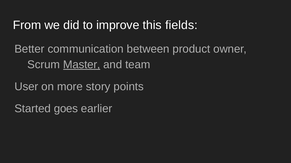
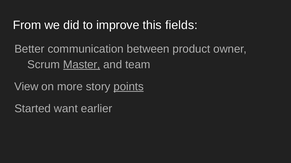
User: User -> View
points underline: none -> present
goes: goes -> want
